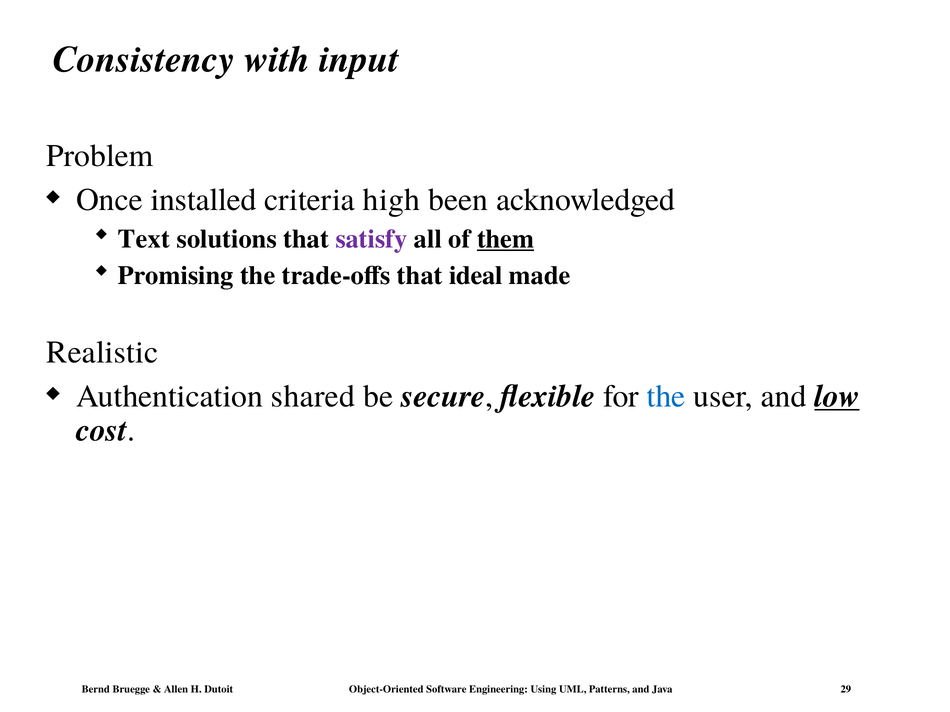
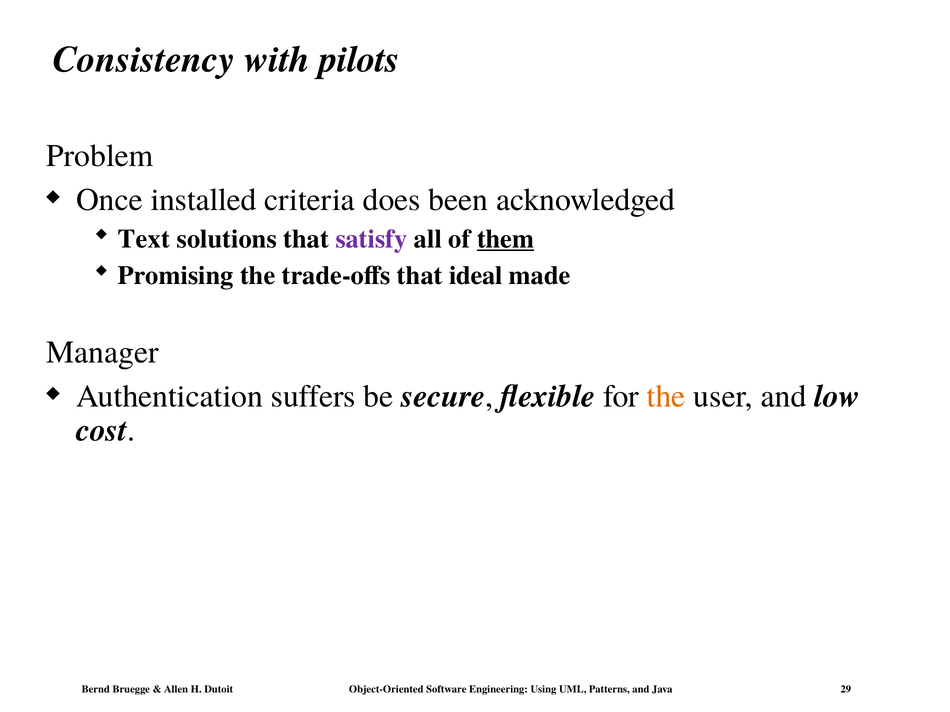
input: input -> pilots
high: high -> does
Realistic: Realistic -> Manager
shared: shared -> suffers
the at (666, 396) colour: blue -> orange
low underline: present -> none
